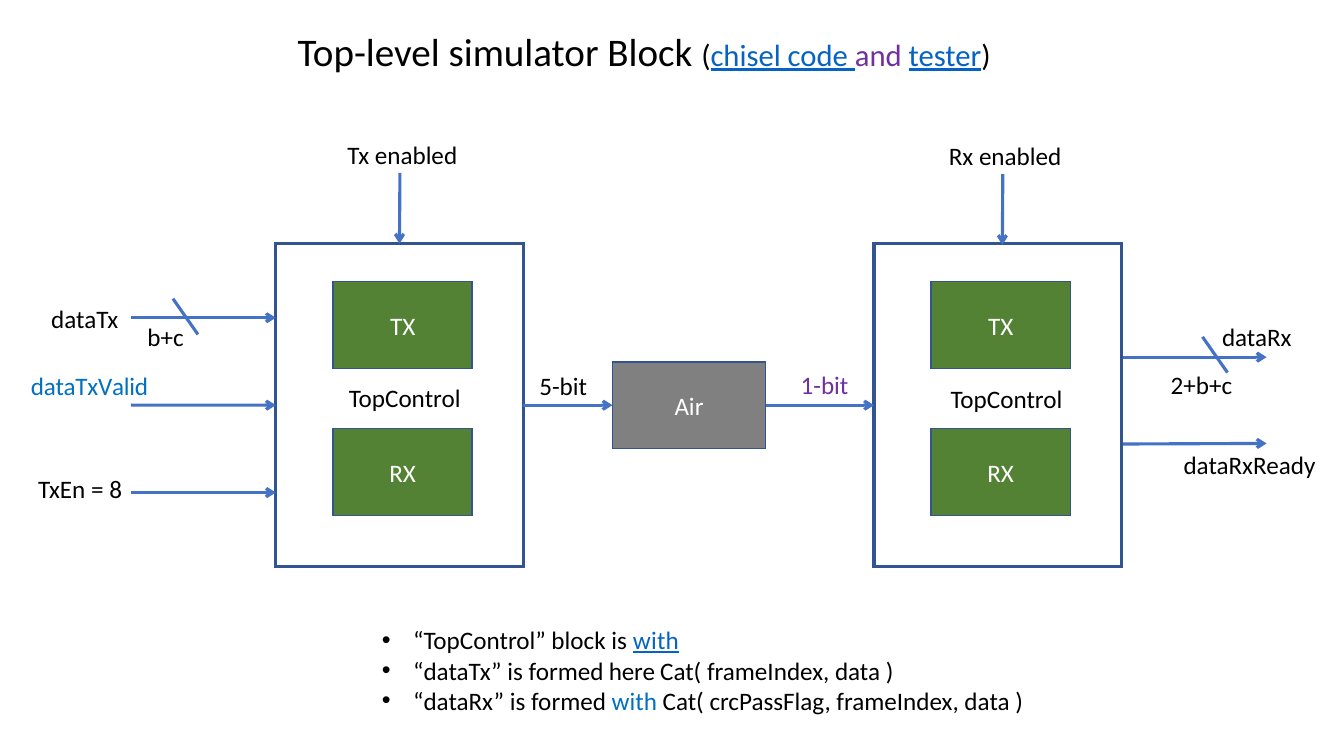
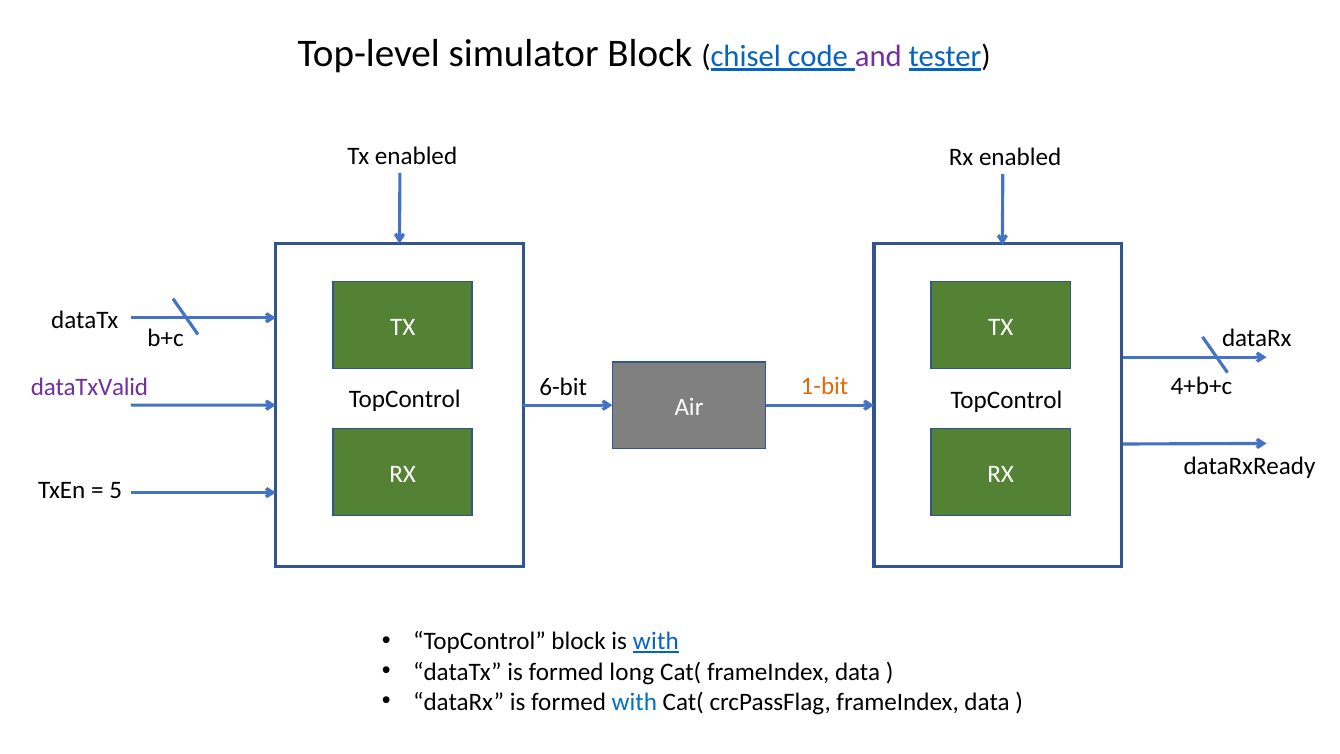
2+b+c: 2+b+c -> 4+b+c
1-bit colour: purple -> orange
dataTxValid colour: blue -> purple
5-bit: 5-bit -> 6-bit
8: 8 -> 5
here: here -> long
